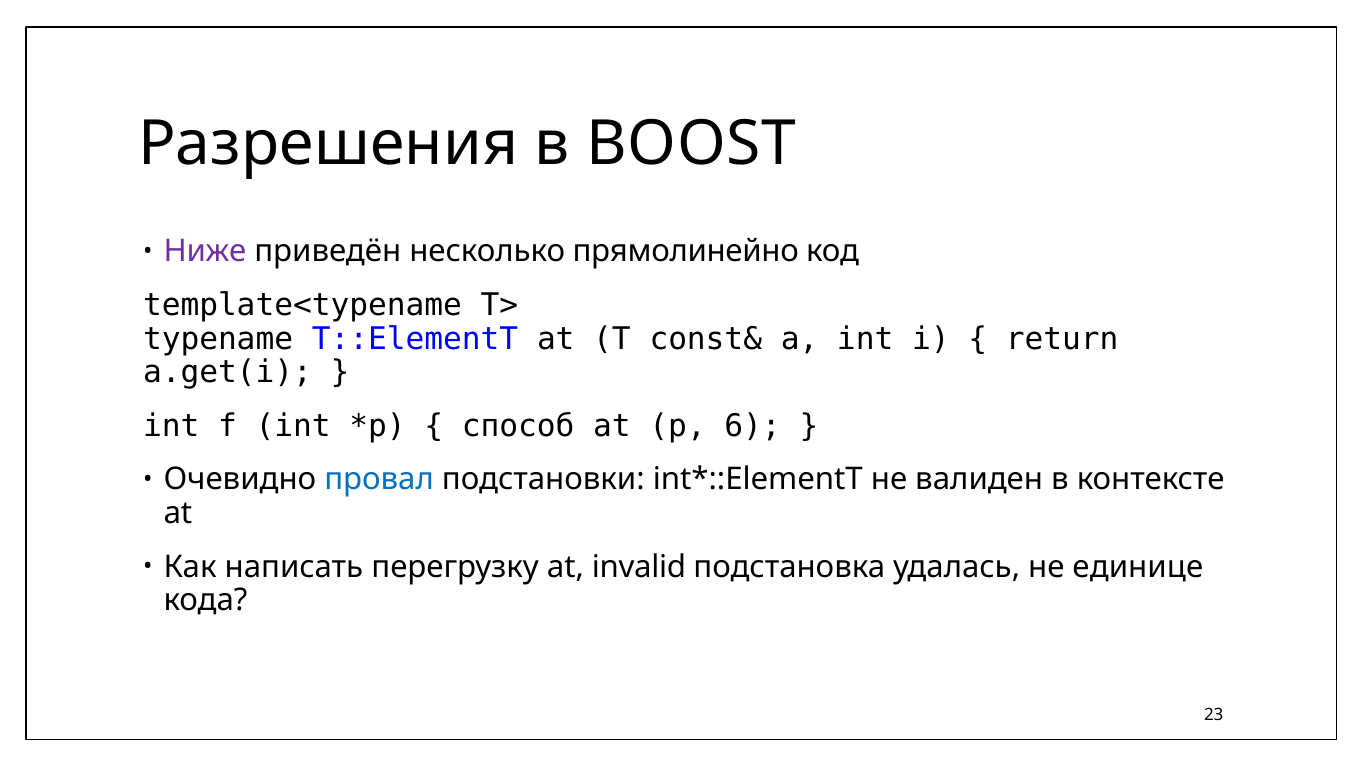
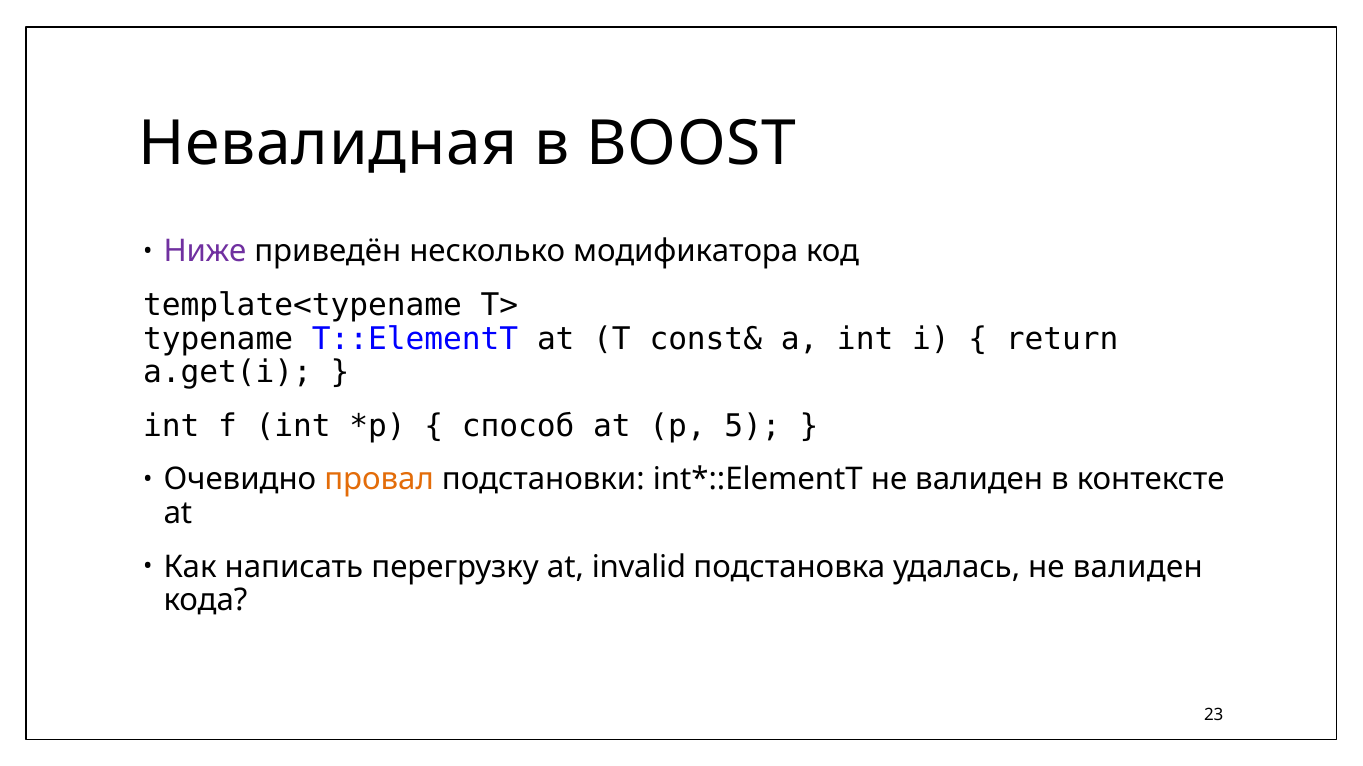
Разрешения: Разрешения -> Невалидная
прямолинейно: прямолинейно -> модификатора
6: 6 -> 5
провал colour: blue -> orange
удалась не единице: единице -> валиден
